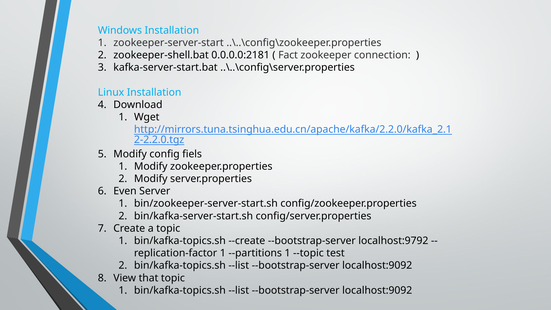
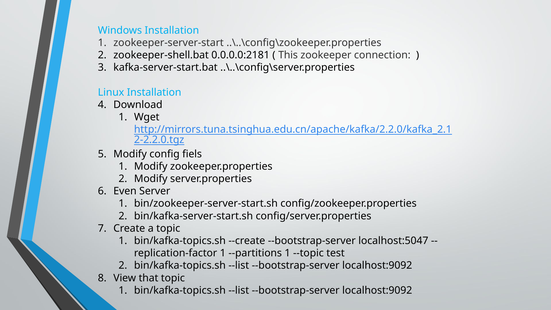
Fact: Fact -> This
localhost:9792: localhost:9792 -> localhost:5047
